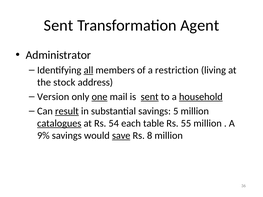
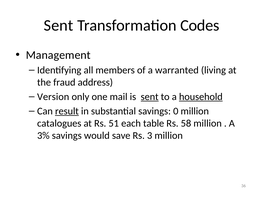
Agent: Agent -> Codes
Administrator: Administrator -> Management
all underline: present -> none
restriction: restriction -> warranted
stock: stock -> fraud
one underline: present -> none
5: 5 -> 0
catalogues underline: present -> none
54: 54 -> 51
55: 55 -> 58
9%: 9% -> 3%
save underline: present -> none
8: 8 -> 3
